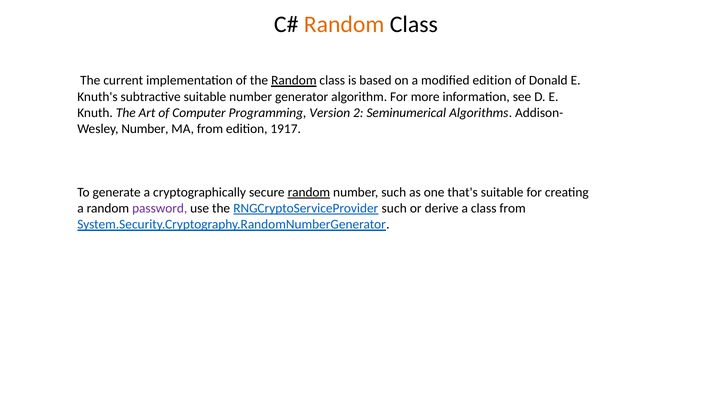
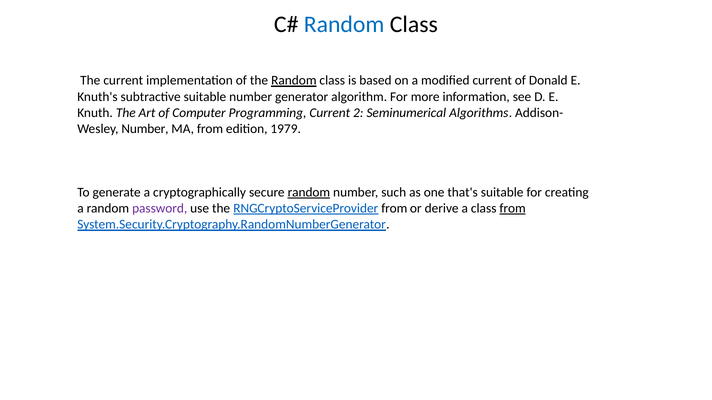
Random at (344, 25) colour: orange -> blue
modified edition: edition -> current
Programming Version: Version -> Current
1917: 1917 -> 1979
RNGCryptoServiceProvider such: such -> from
from at (513, 208) underline: none -> present
